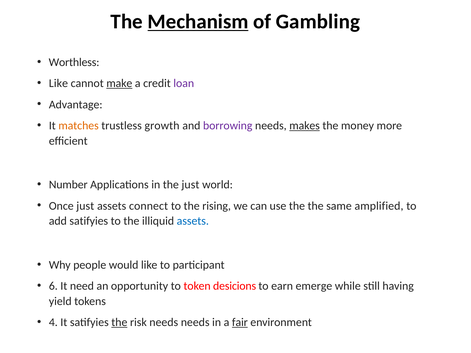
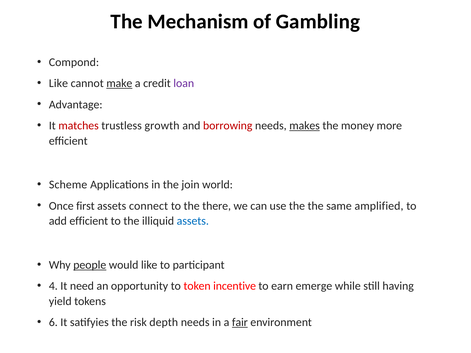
Mechanism underline: present -> none
Worthless: Worthless -> Compond
matches colour: orange -> red
borrowing colour: purple -> red
Number: Number -> Scheme
the just: just -> join
Once just: just -> first
rising: rising -> there
add satifyies: satifyies -> efficient
people underline: none -> present
6: 6 -> 4
desicions: desicions -> incentive
4: 4 -> 6
the at (119, 323) underline: present -> none
risk needs: needs -> depth
